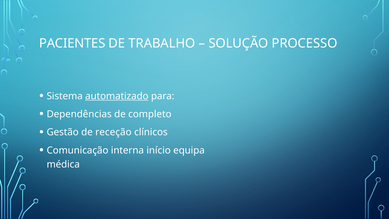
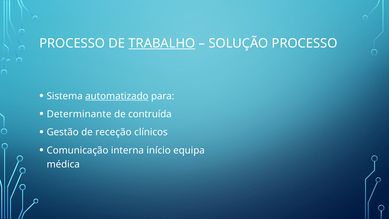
PACIENTES at (72, 43): PACIENTES -> PROCESSO
TRABALHO underline: none -> present
Dependências: Dependências -> Determinante
completo: completo -> contruída
